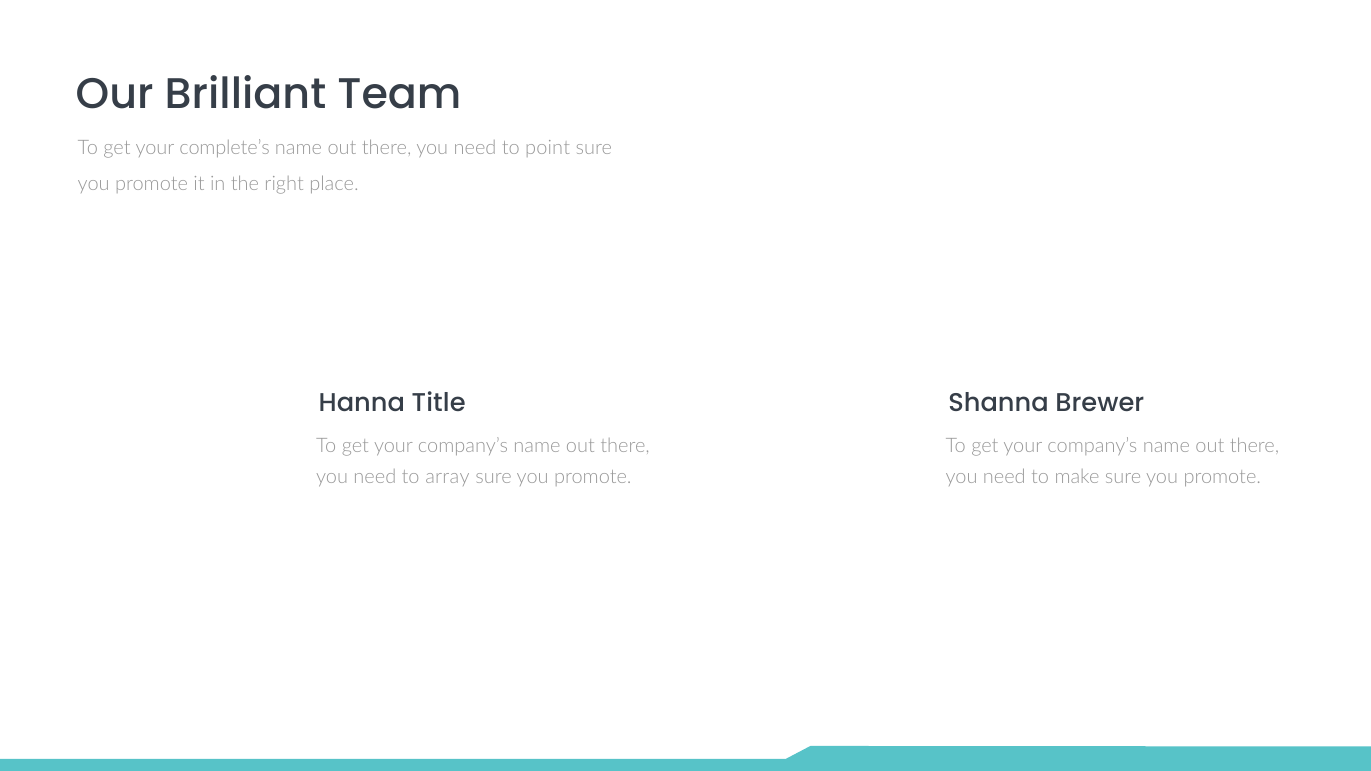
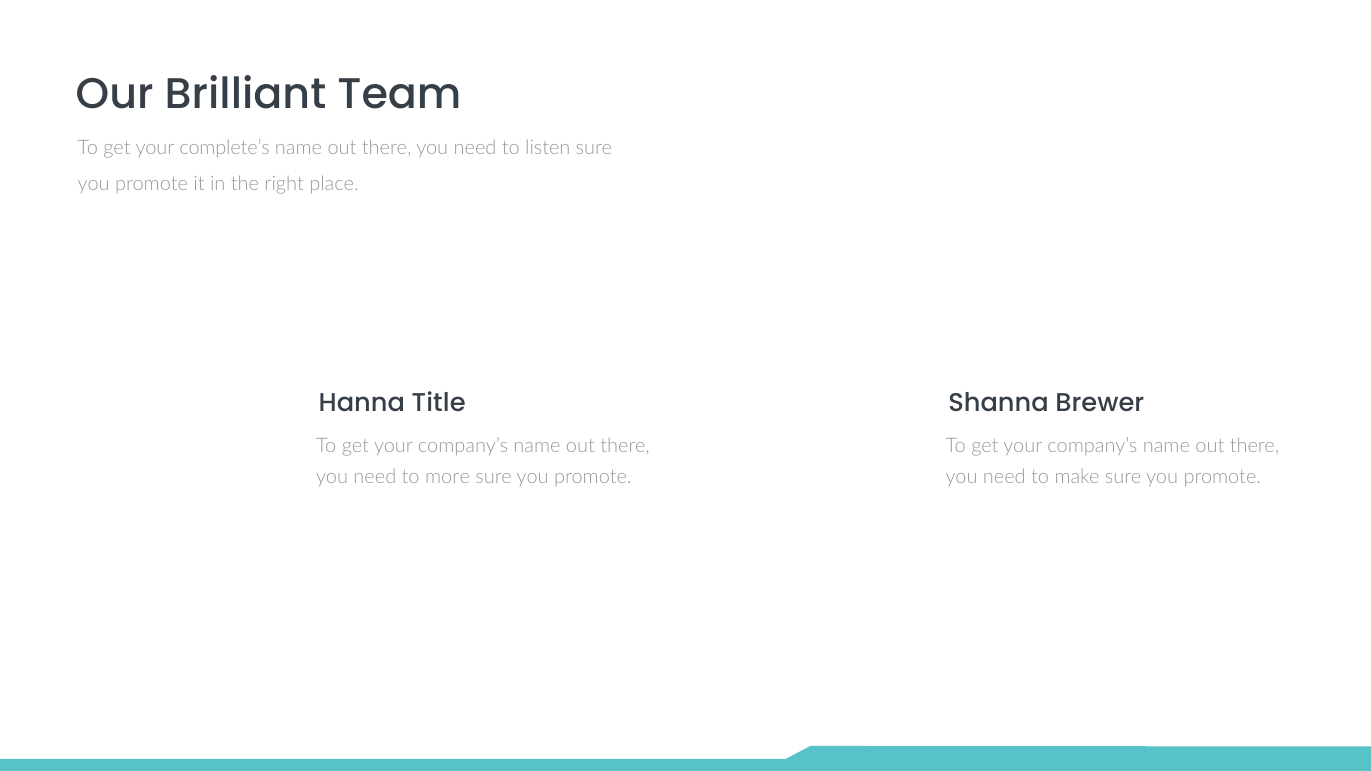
point: point -> listen
array: array -> more
